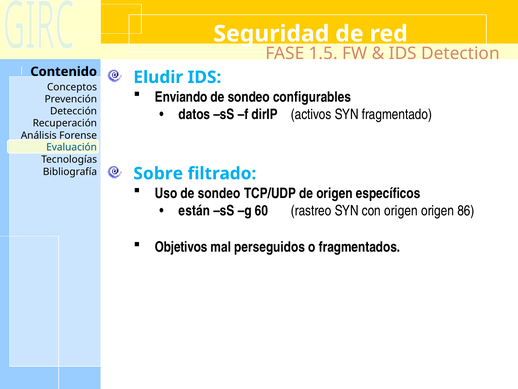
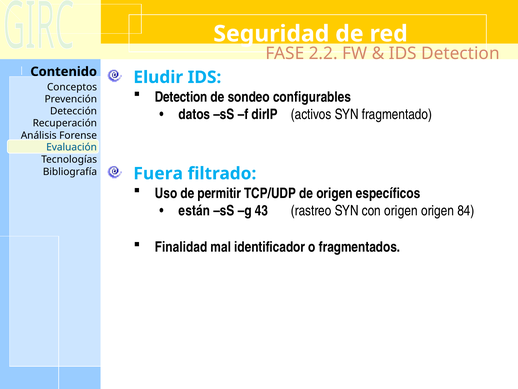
1.5: 1.5 -> 2.2
Enviando at (181, 97): Enviando -> Detection
Sobre: Sobre -> Fuera
Uso de sondeo: sondeo -> permitir
60: 60 -> 43
86: 86 -> 84
Objetivos: Objetivos -> Finalidad
perseguidos: perseguidos -> identificador
